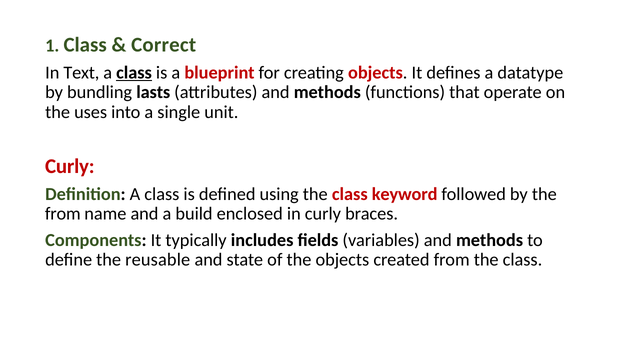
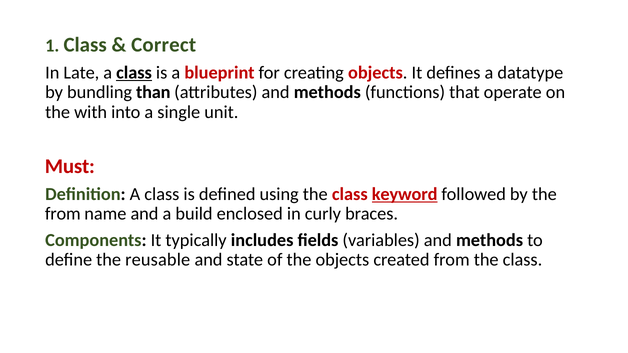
Text: Text -> Late
lasts: lasts -> than
uses: uses -> with
Curly at (70, 166): Curly -> Must
keyword underline: none -> present
